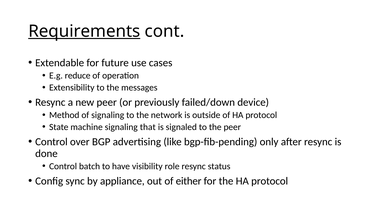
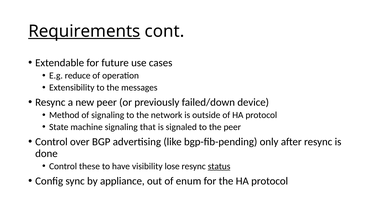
batch: batch -> these
role: role -> lose
status underline: none -> present
either: either -> enum
